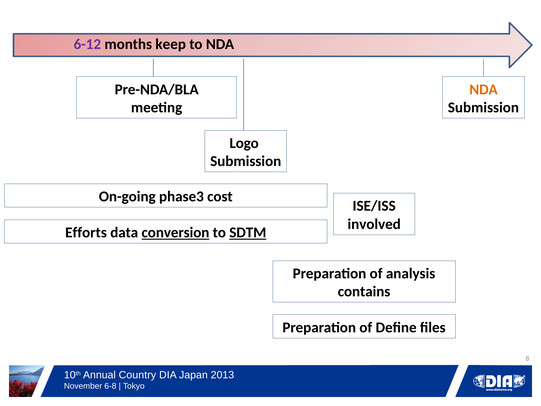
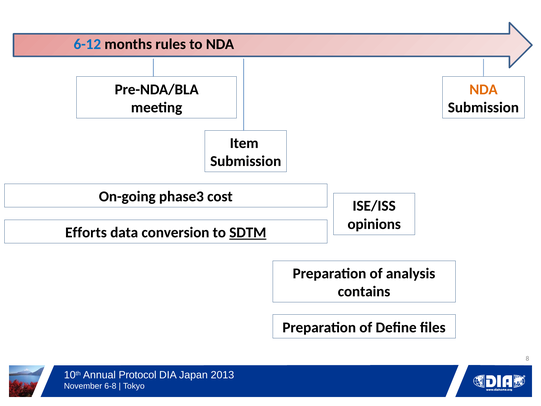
6-12 colour: purple -> blue
keep: keep -> rules
Logo: Logo -> Item
involved: involved -> opinions
conversion underline: present -> none
Country: Country -> Protocol
